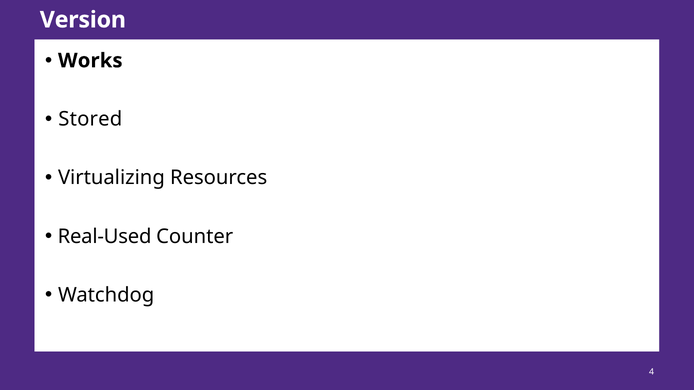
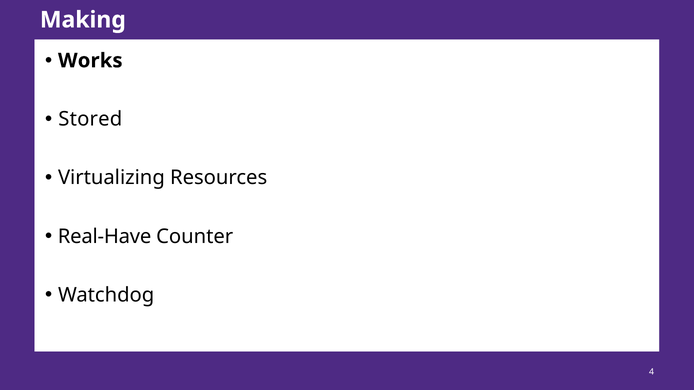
Version: Version -> Making
Real-Used: Real-Used -> Real-Have
